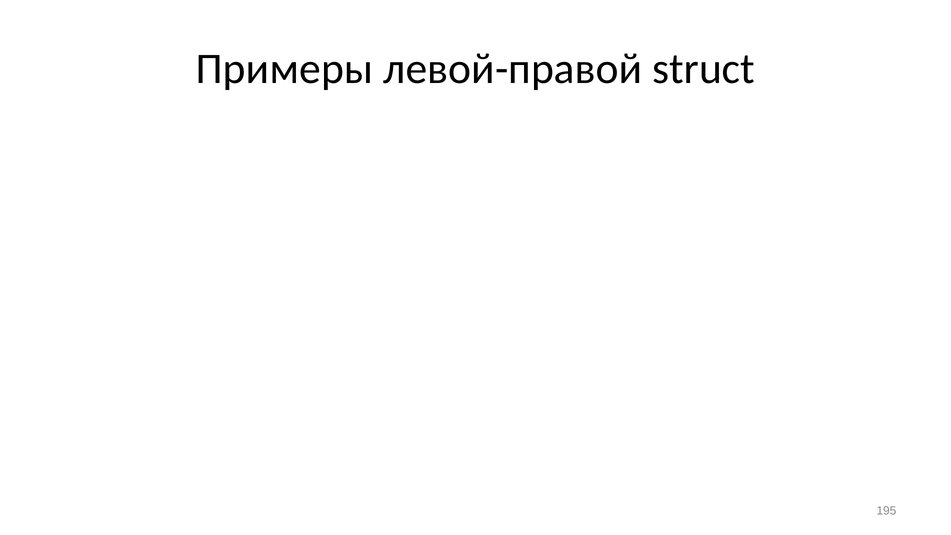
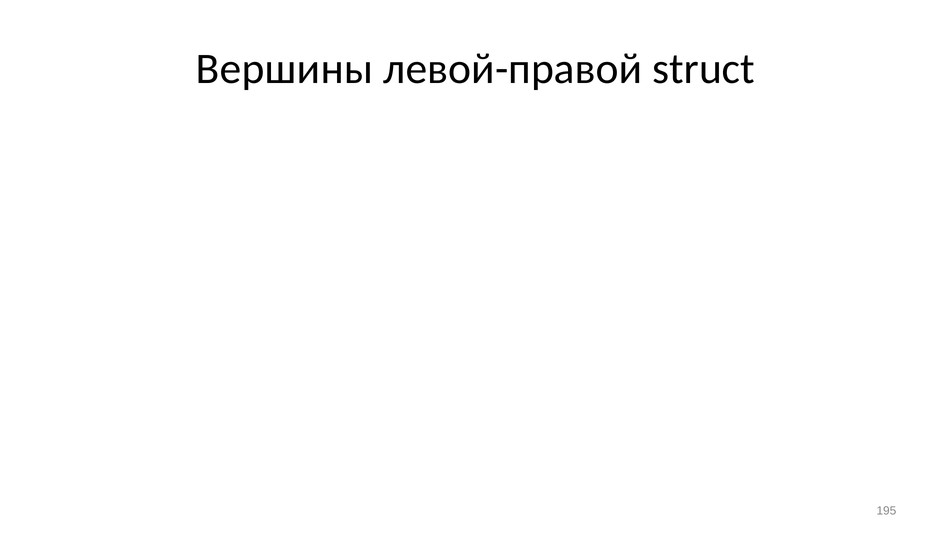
Примеры: Примеры -> Вершины
